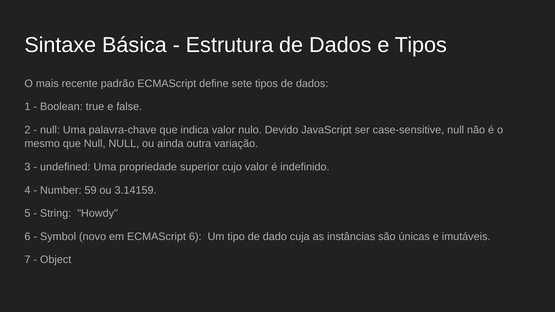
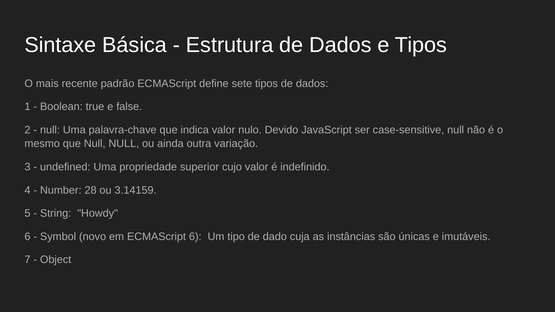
59: 59 -> 28
